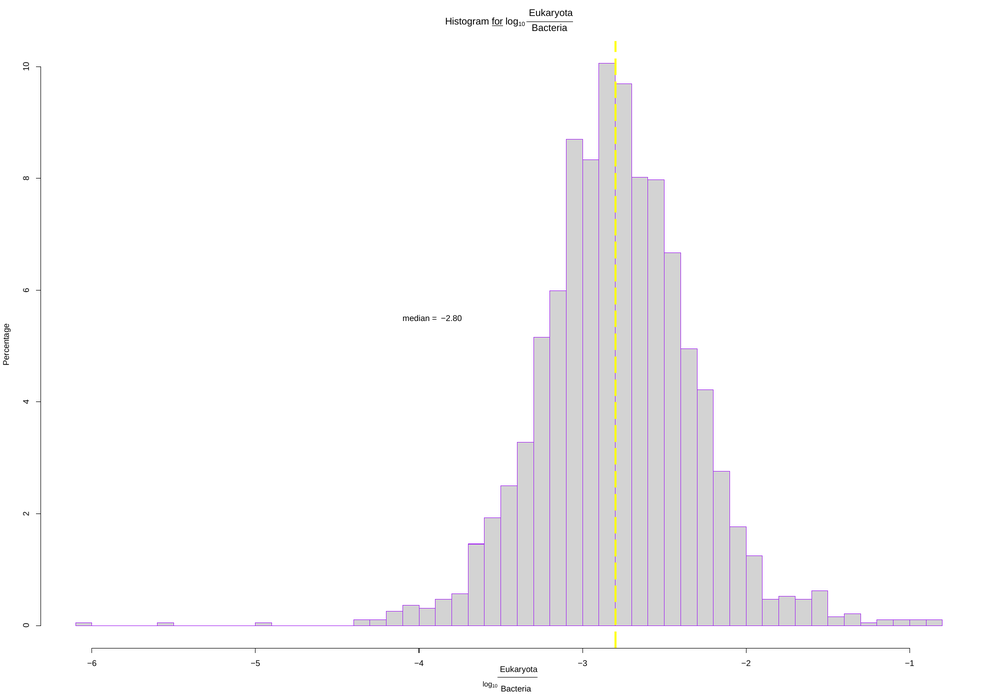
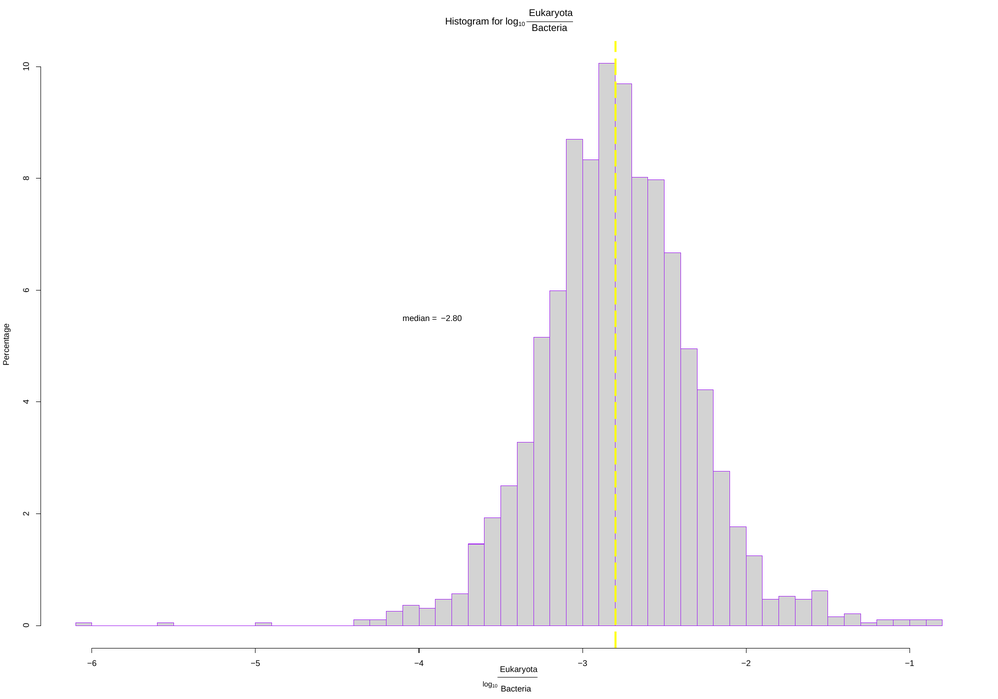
for underline: present -> none
